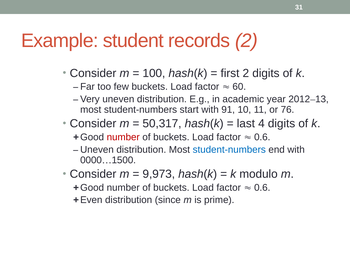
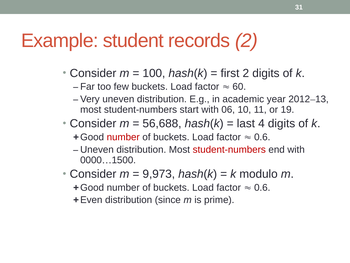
91: 91 -> 06
76: 76 -> 19
50,317: 50,317 -> 56,688
student-numbers at (229, 149) colour: blue -> red
